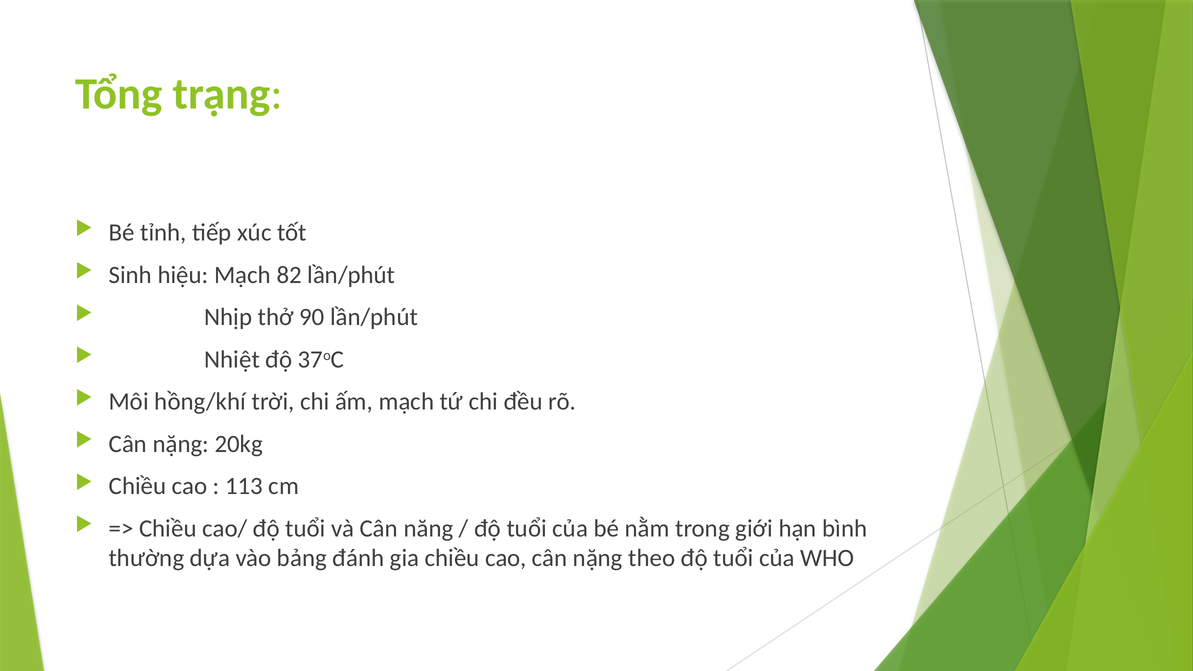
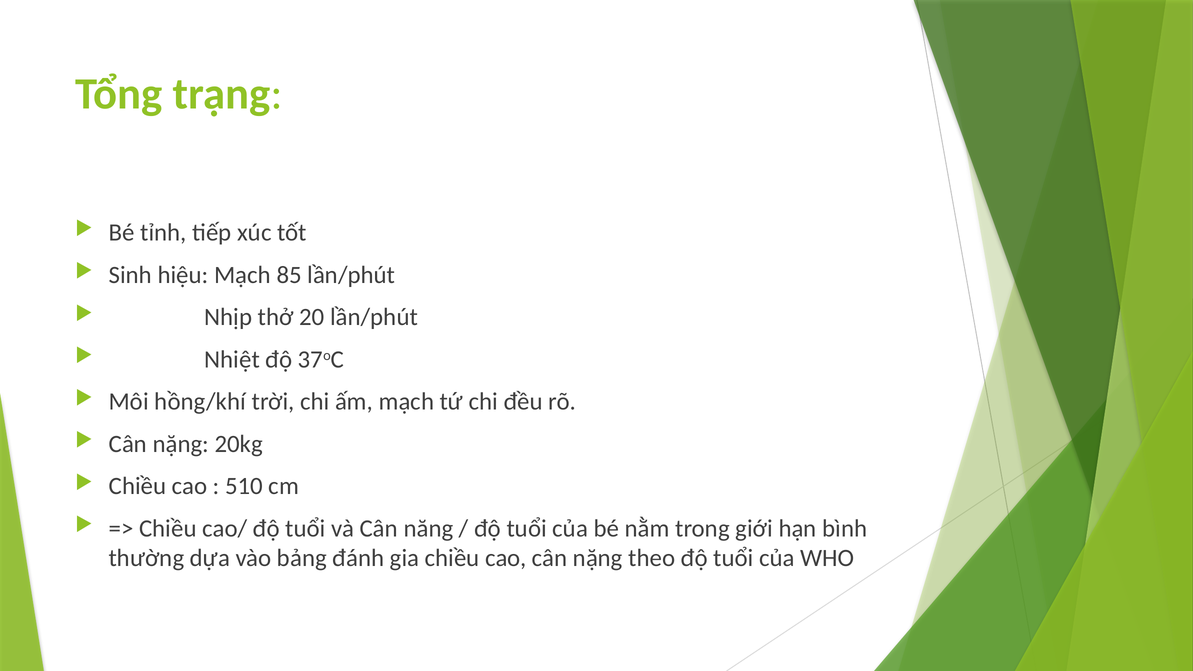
82: 82 -> 85
90: 90 -> 20
113: 113 -> 510
